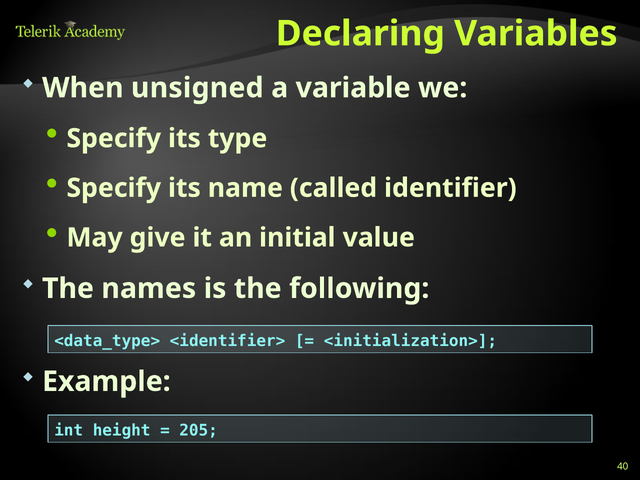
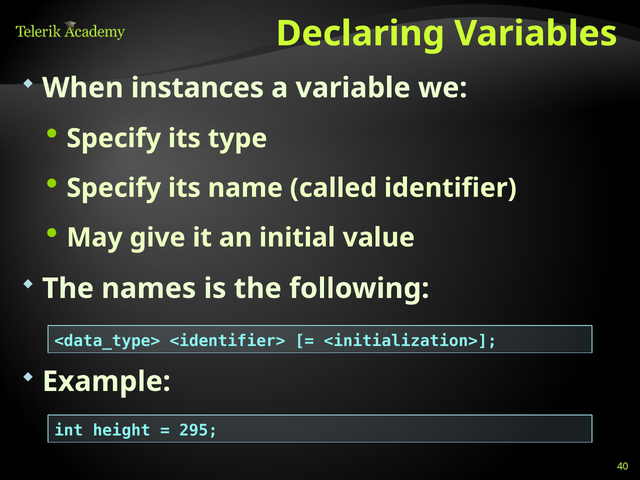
unsigned: unsigned -> instances
205: 205 -> 295
